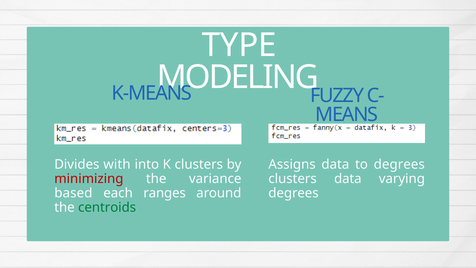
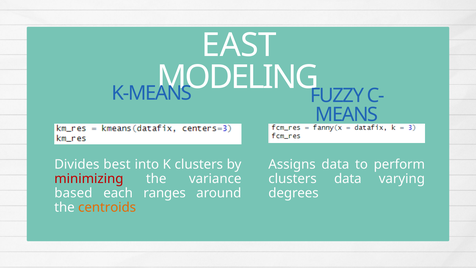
TYPE: TYPE -> EAST
with: with -> best
to degrees: degrees -> perform
centroids colour: green -> orange
